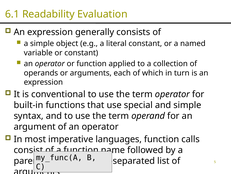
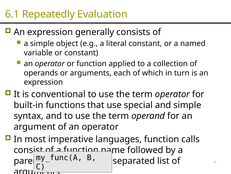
Readability: Readability -> Repeatedly
